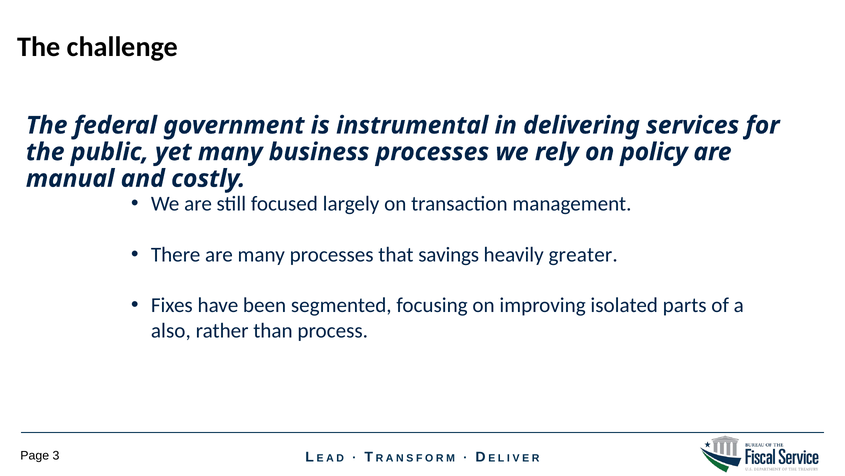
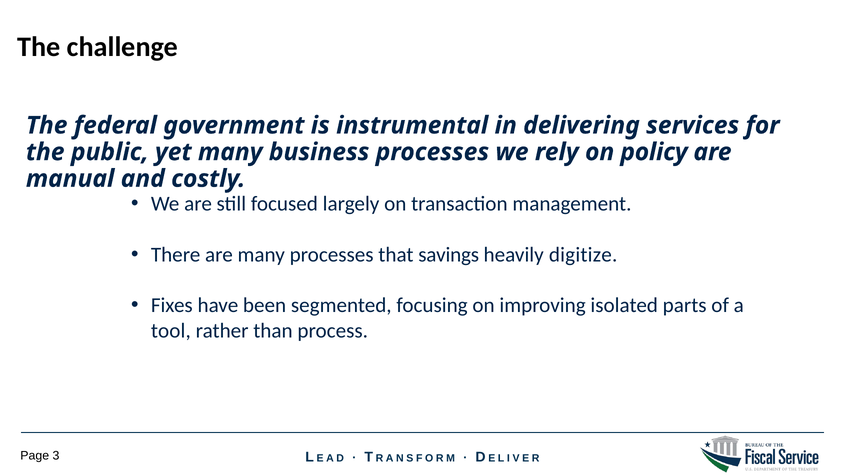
greater: greater -> digitize
also: also -> tool
